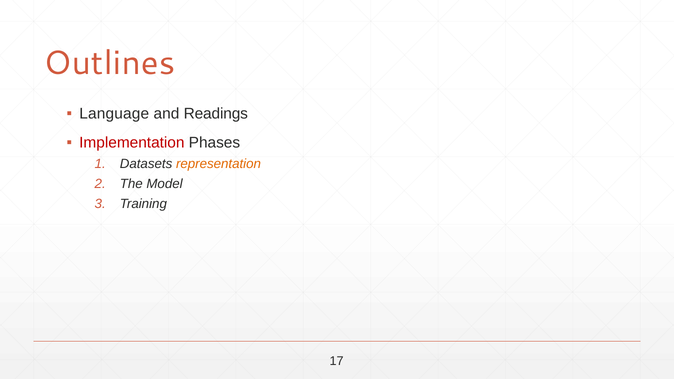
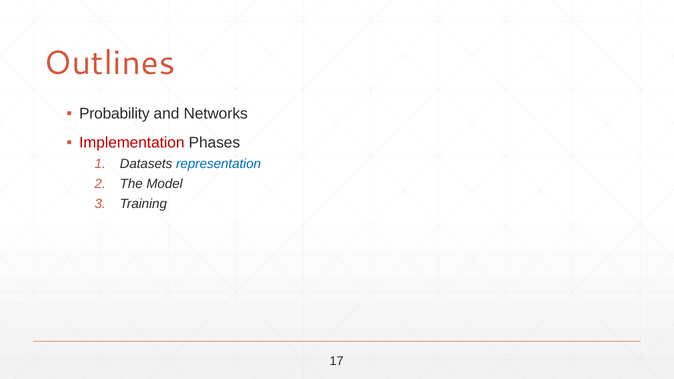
Language: Language -> Probability
Readings: Readings -> Networks
representation colour: orange -> blue
